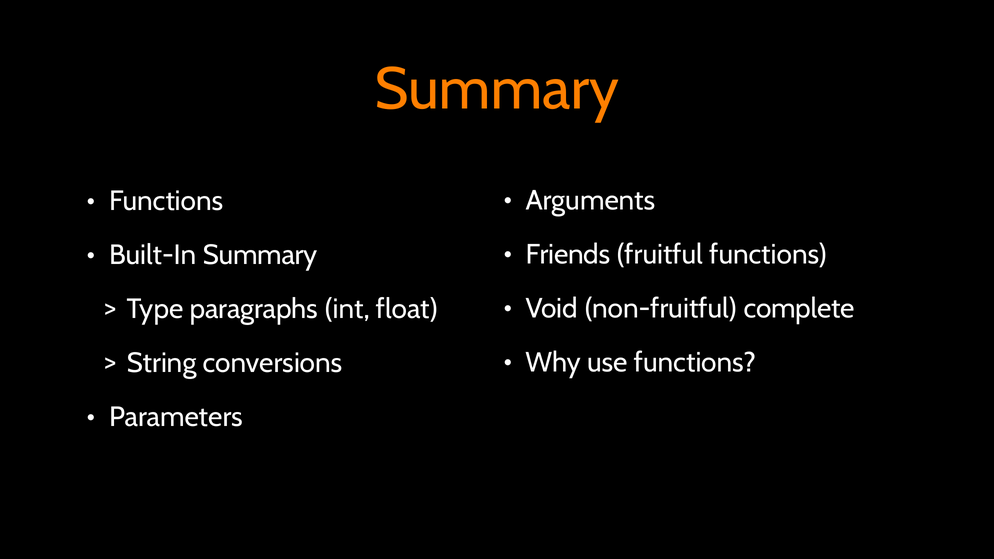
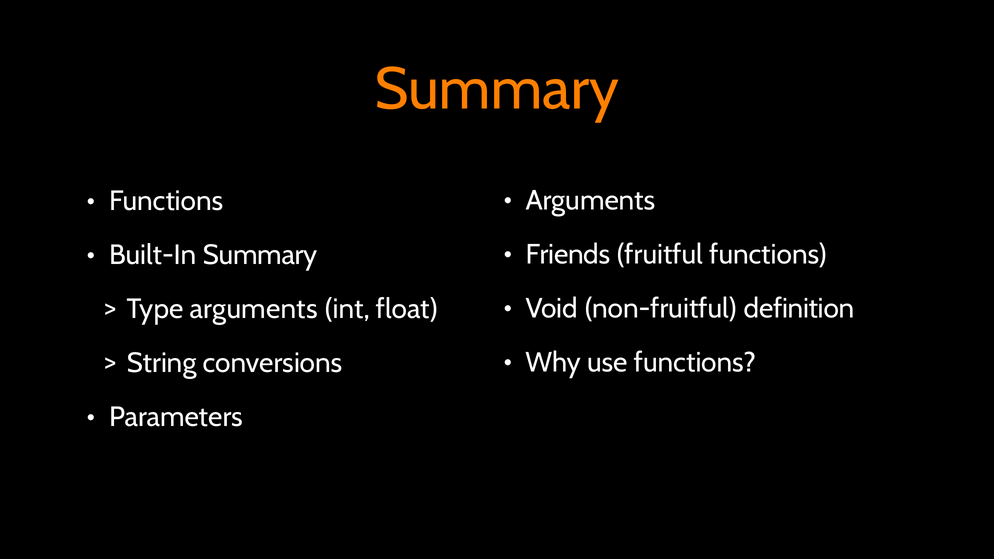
complete: complete -> definition
Type paragraphs: paragraphs -> arguments
